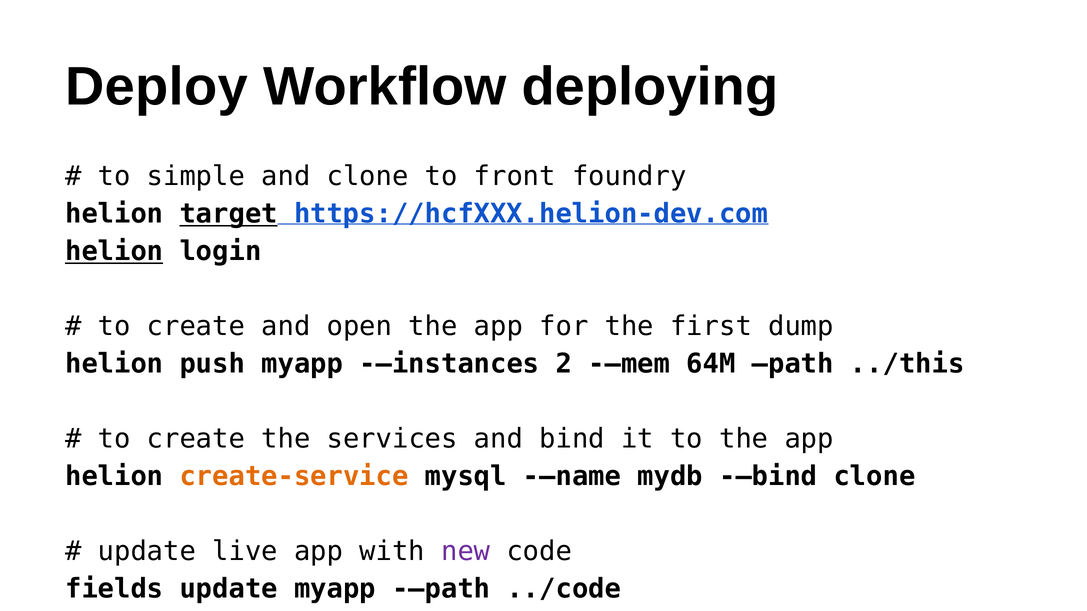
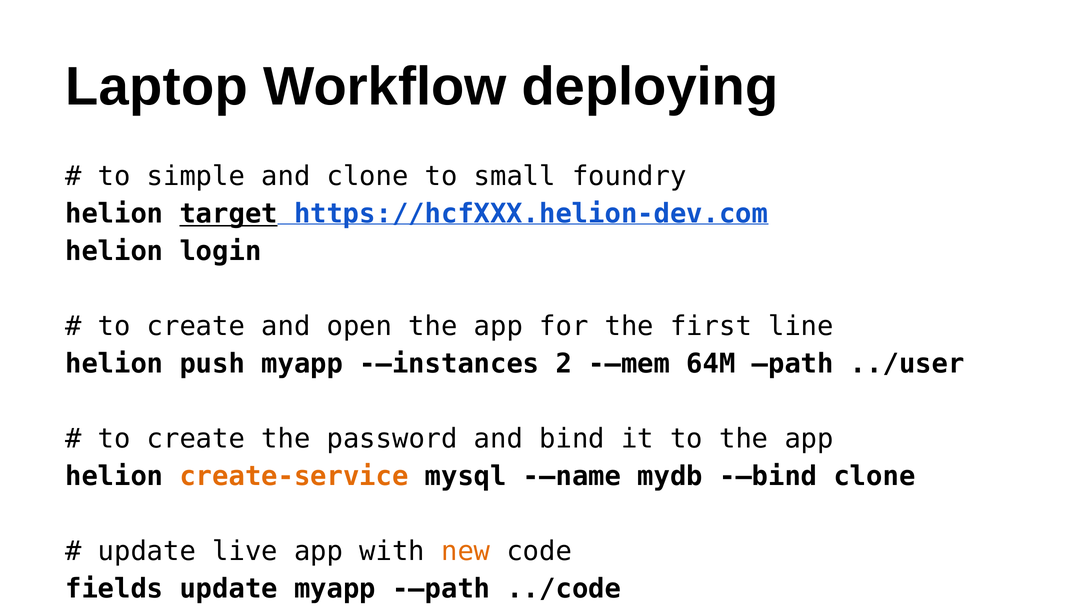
Deploy: Deploy -> Laptop
front: front -> small
helion at (114, 252) underline: present -> none
dump: dump -> line
../this: ../this -> ../user
services: services -> password
new colour: purple -> orange
